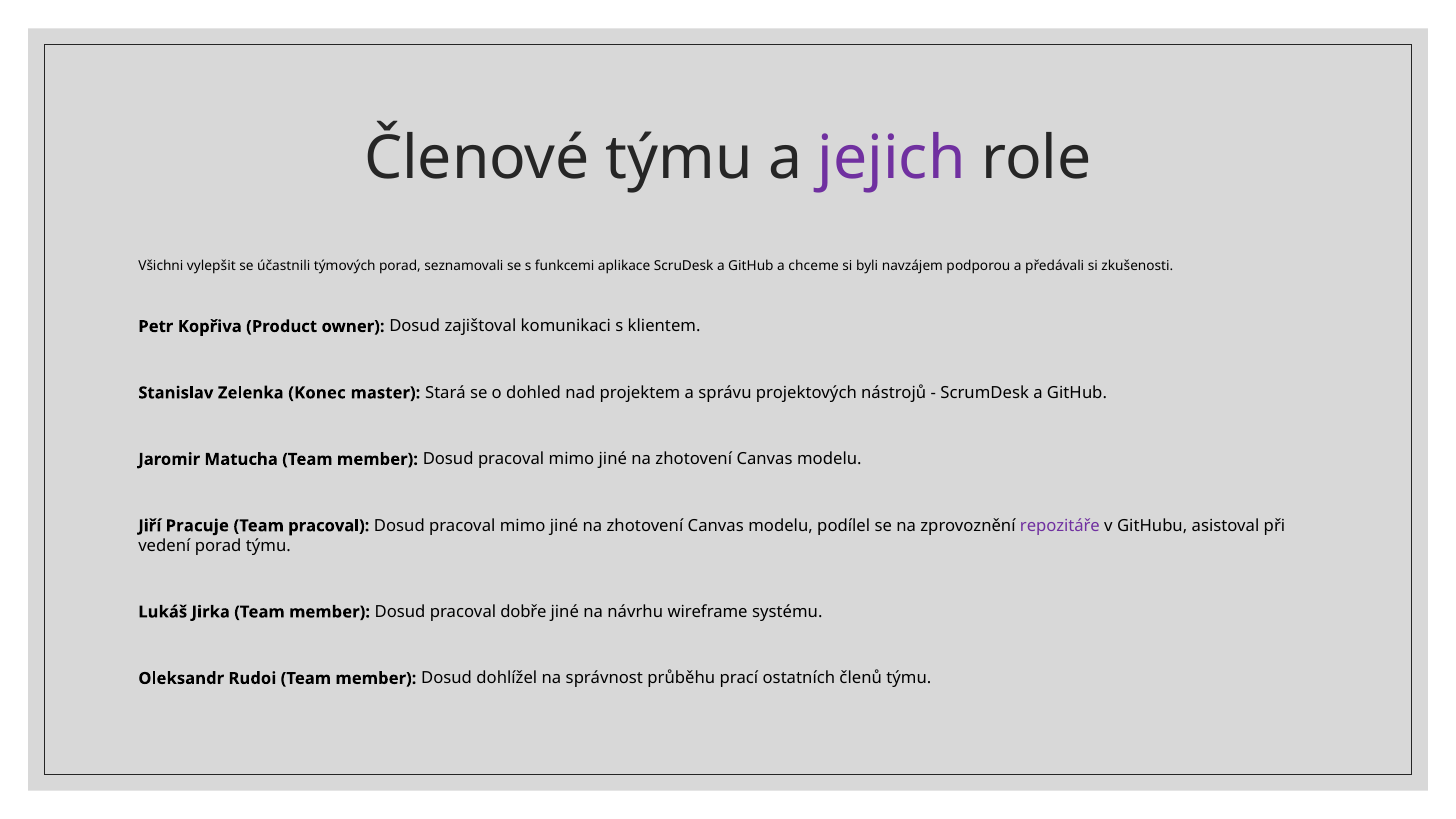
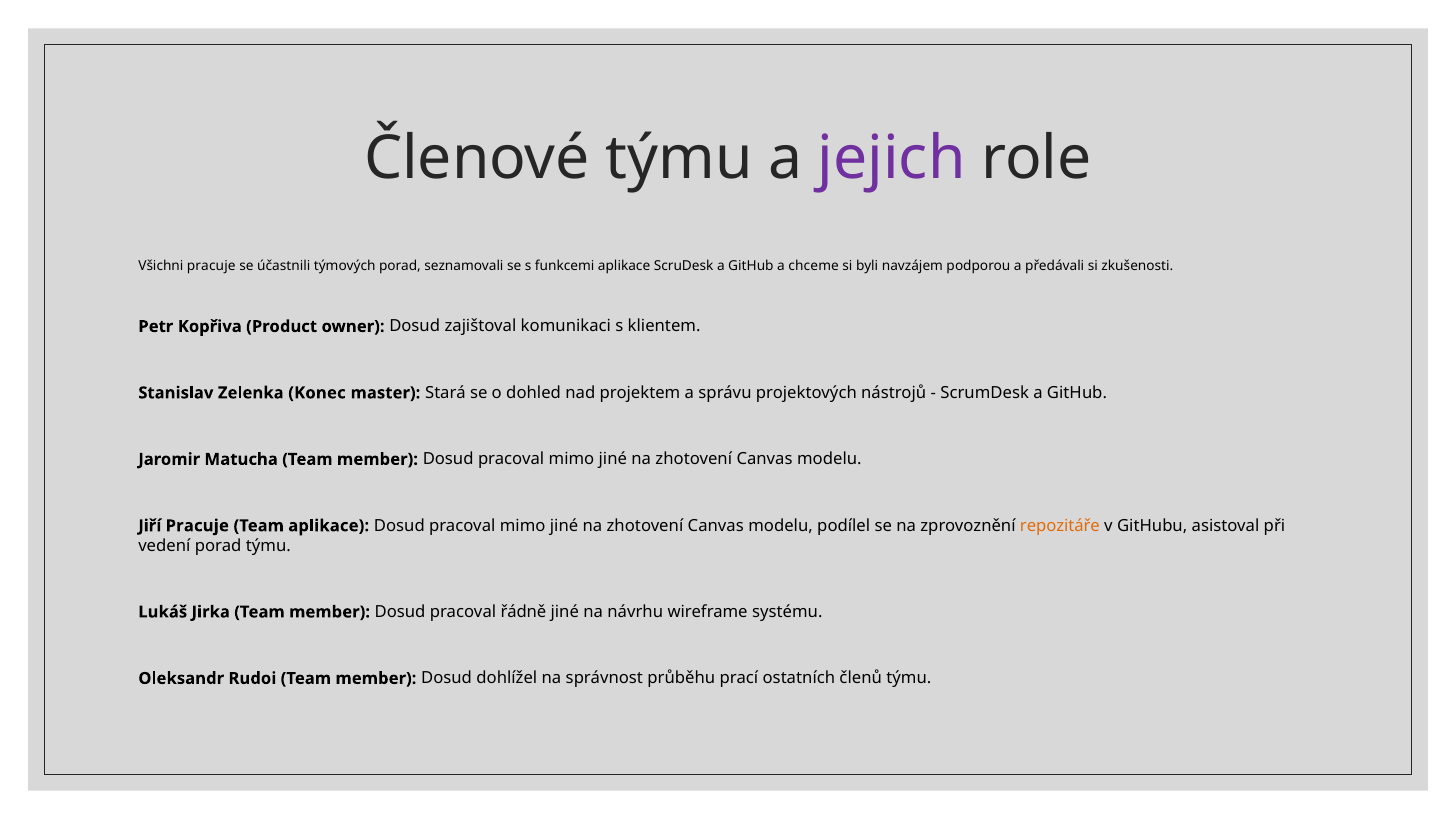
Všichni vylepšit: vylepšit -> pracuje
Team pracoval: pracoval -> aplikace
repozitáře colour: purple -> orange
dobře: dobře -> řádně
